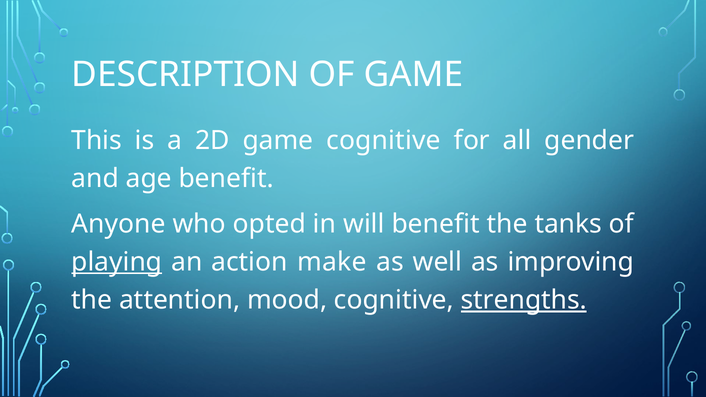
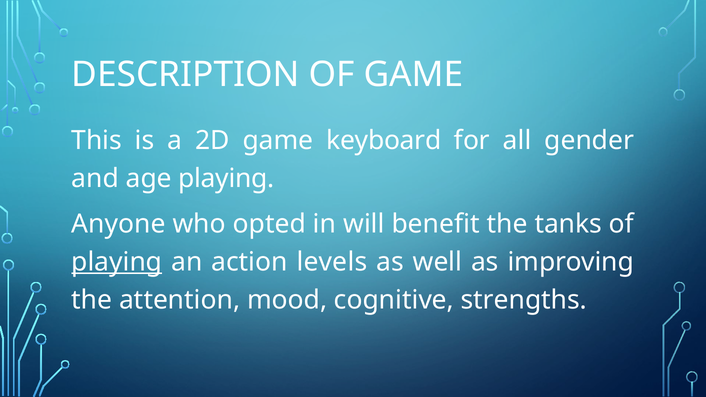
game cognitive: cognitive -> keyboard
age benefit: benefit -> playing
make: make -> levels
strengths underline: present -> none
